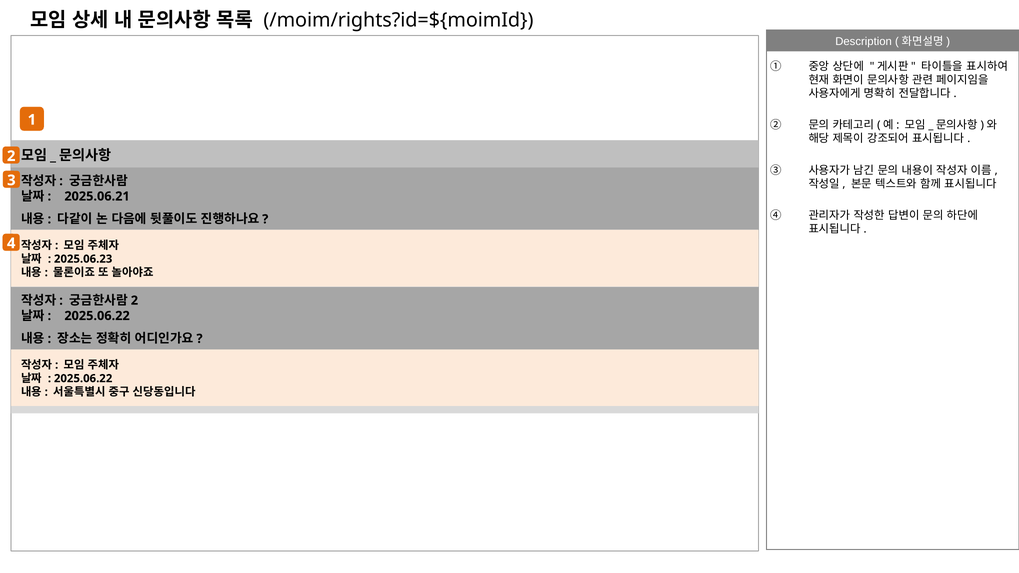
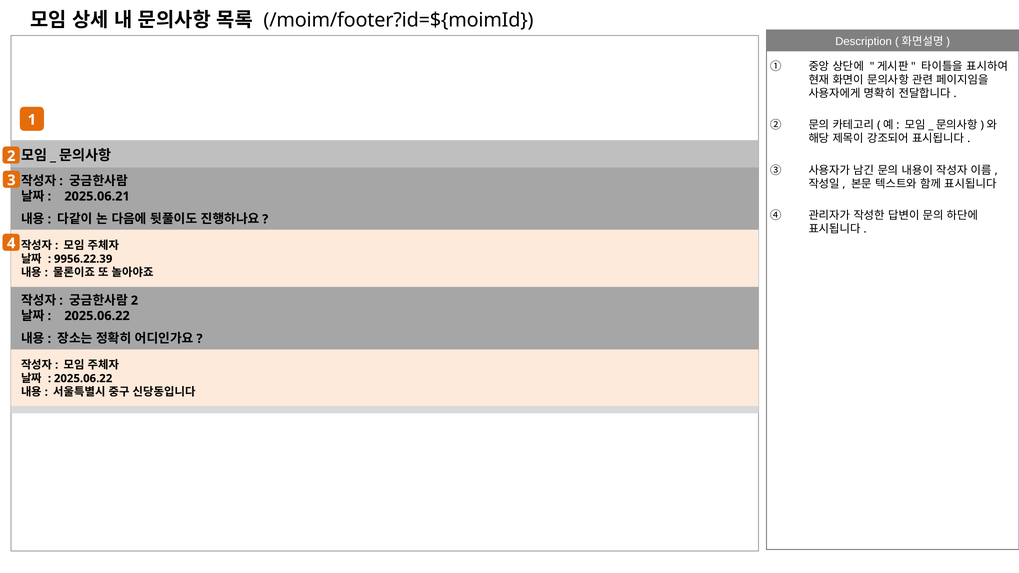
/moim/rights?id=${moimId: /moim/rights?id=${moimId -> /moim/footer?id=${moimId
2025.06.23: 2025.06.23 -> 9956.22.39
